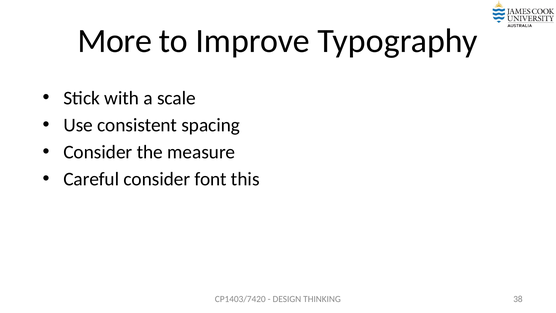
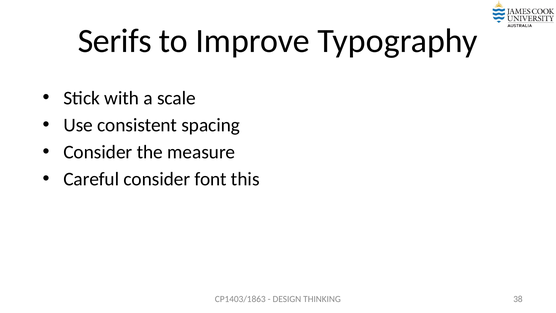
More: More -> Serifs
CP1403/7420: CP1403/7420 -> CP1403/1863
